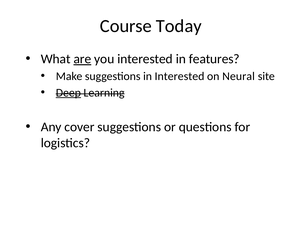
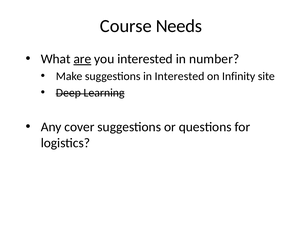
Today: Today -> Needs
features: features -> number
Neural: Neural -> Infinity
Deep underline: present -> none
